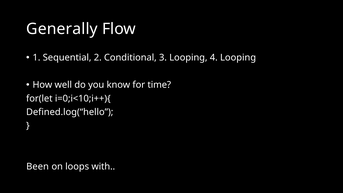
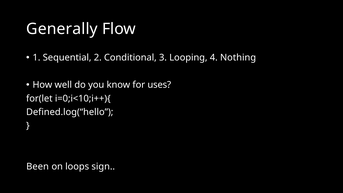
4 Looping: Looping -> Nothing
time: time -> uses
with: with -> sign
